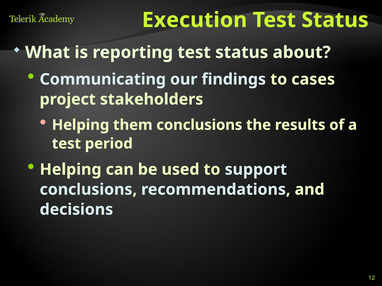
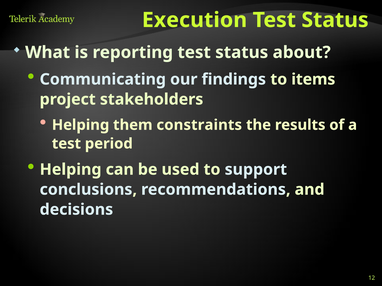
cases: cases -> items
them conclusions: conclusions -> constraints
